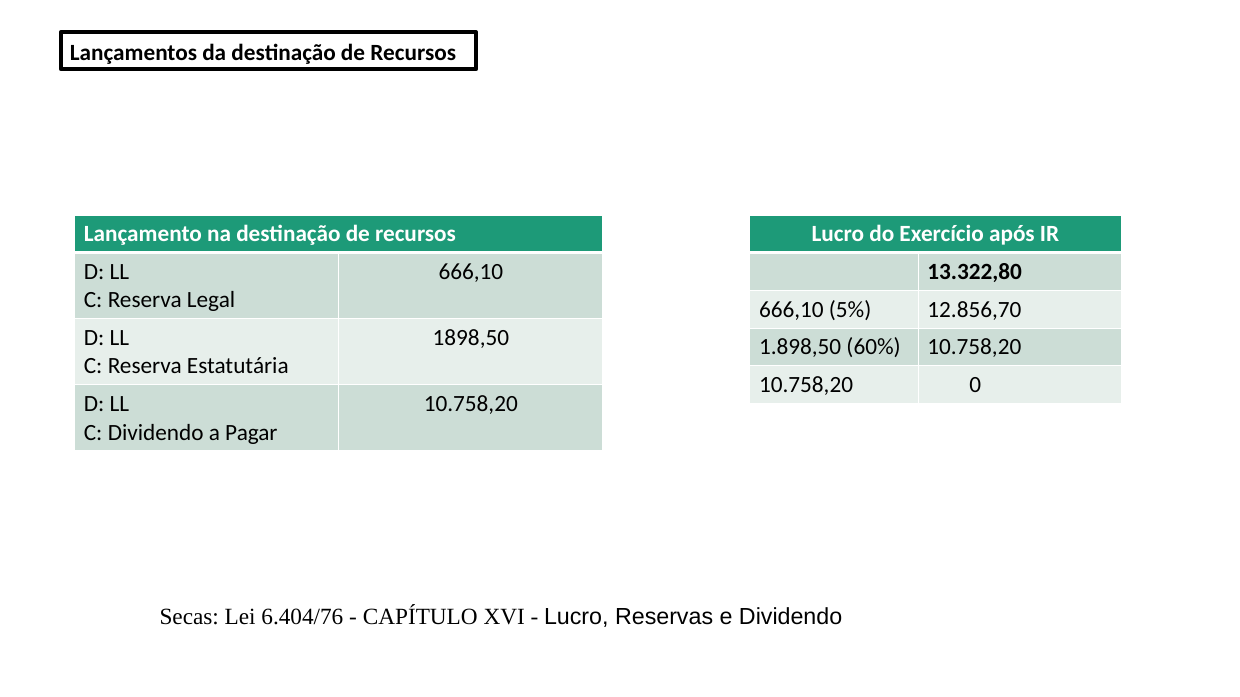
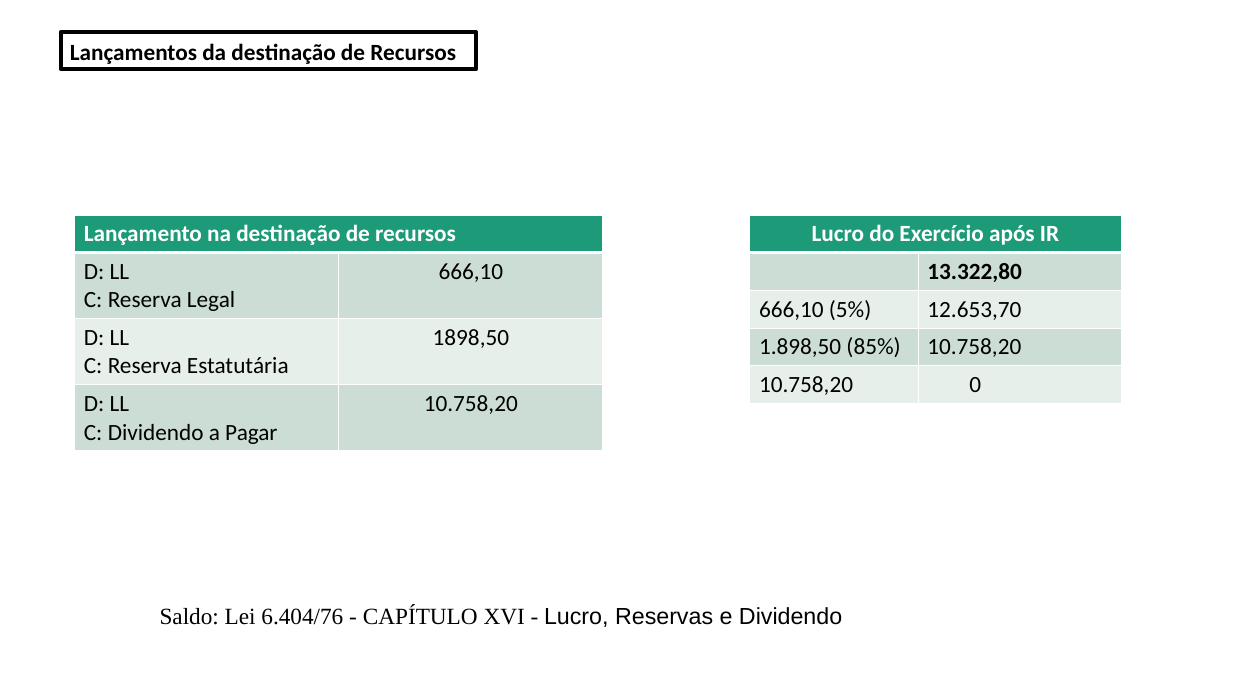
12.856,70: 12.856,70 -> 12.653,70
60%: 60% -> 85%
Secas: Secas -> Saldo
